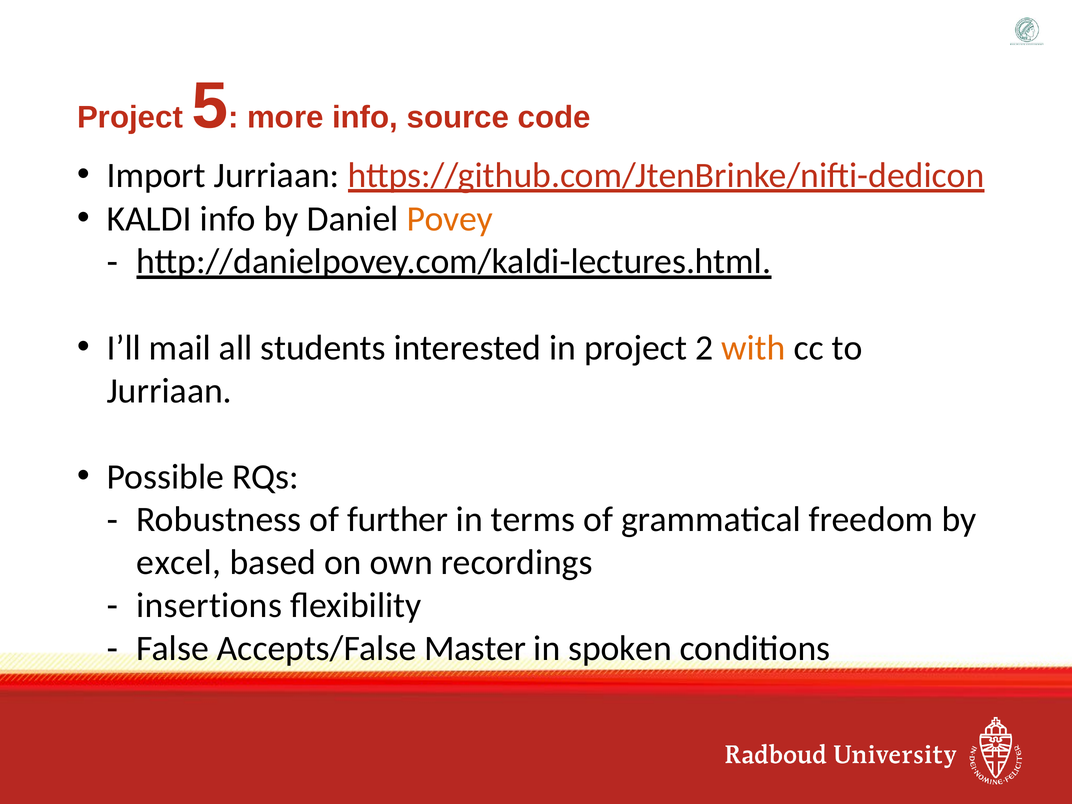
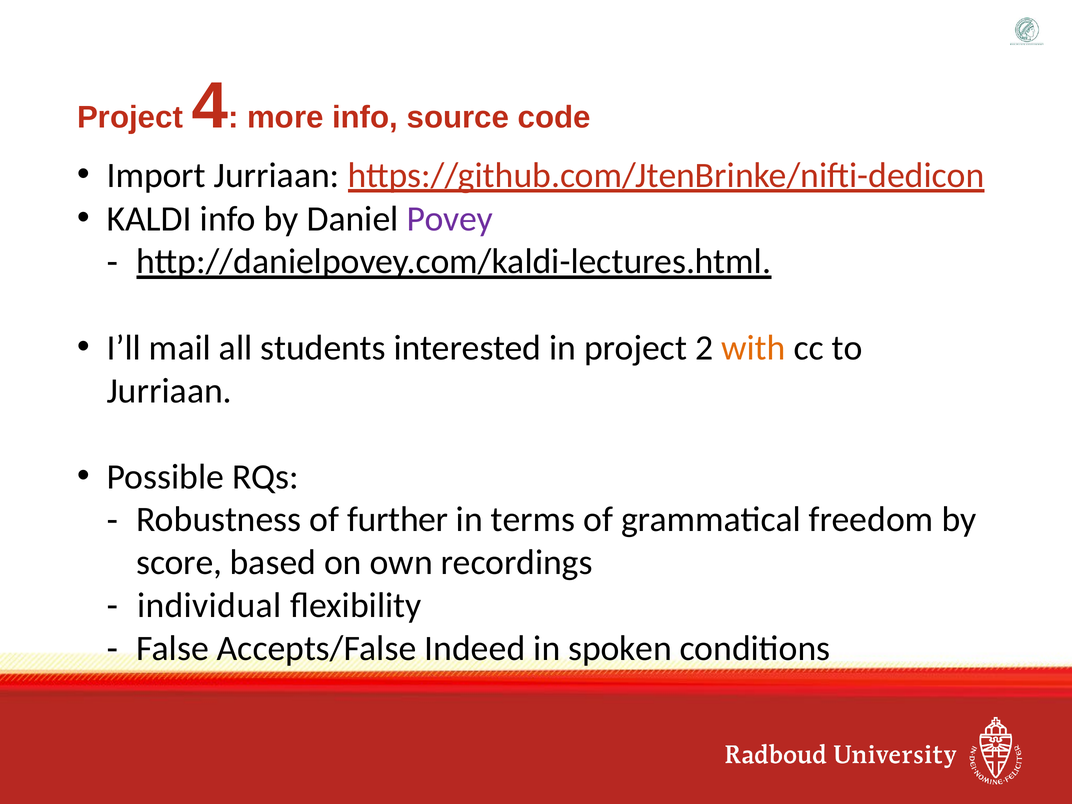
5: 5 -> 4
Povey colour: orange -> purple
excel: excel -> score
insertions: insertions -> individual
Master: Master -> Indeed
